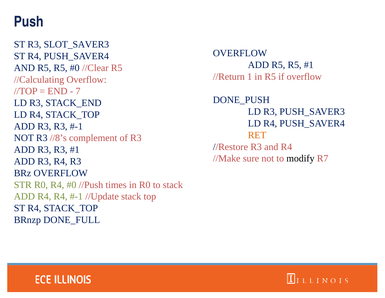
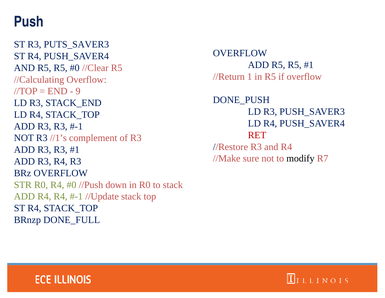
SLOT_SAVER3: SLOT_SAVER3 -> PUTS_SAVER3
7: 7 -> 9
RET colour: orange -> red
//8’s: //8’s -> //1’s
times: times -> down
